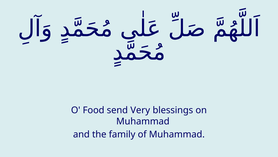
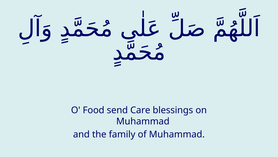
Very: Very -> Care
